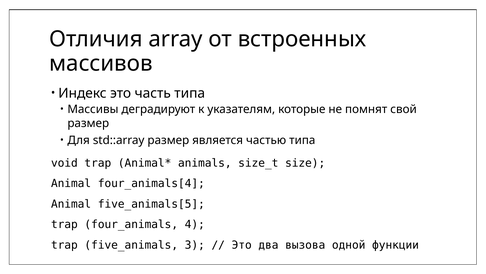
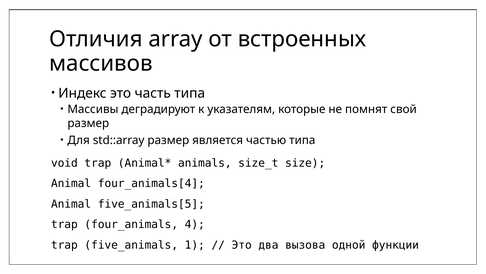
3: 3 -> 1
